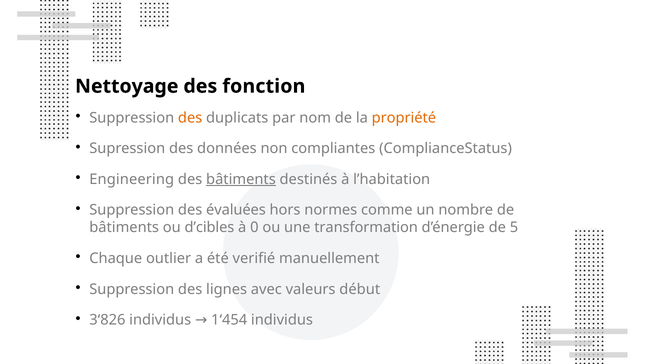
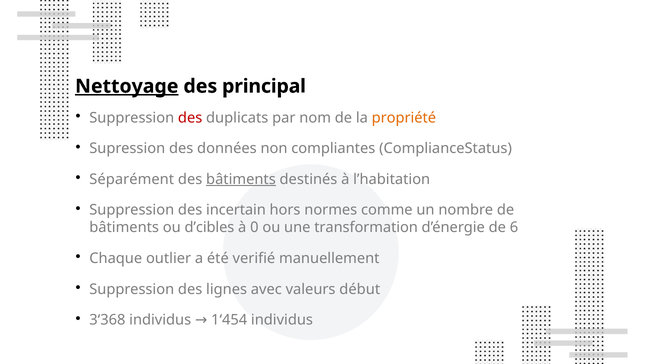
Nettoyage underline: none -> present
fonction: fonction -> principal
des at (190, 118) colour: orange -> red
Engineering: Engineering -> Séparément
évaluées: évaluées -> incertain
5: 5 -> 6
3‘826: 3‘826 -> 3‘368
